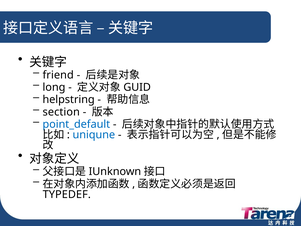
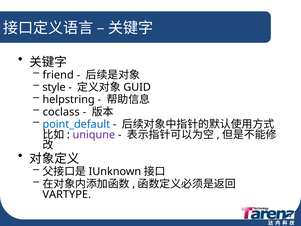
long: long -> style
section: section -> coclass
uniqune colour: blue -> purple
TYPEDEF: TYPEDEF -> VARTYPE
